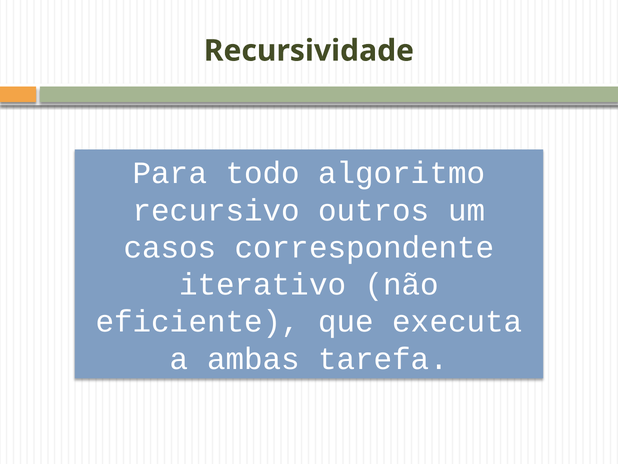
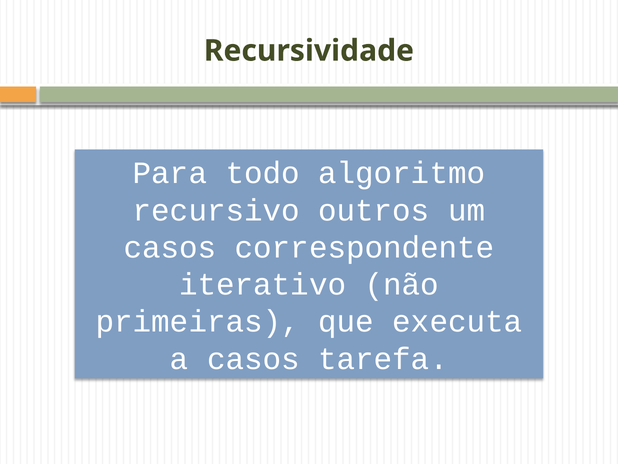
eficiente: eficiente -> primeiras
a ambas: ambas -> casos
